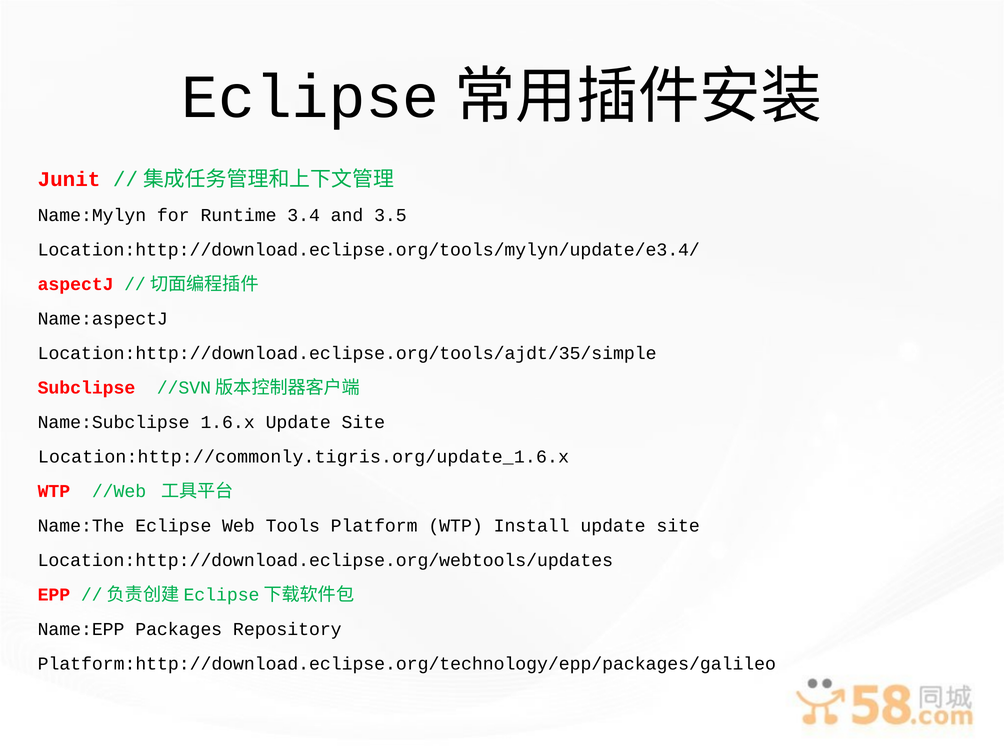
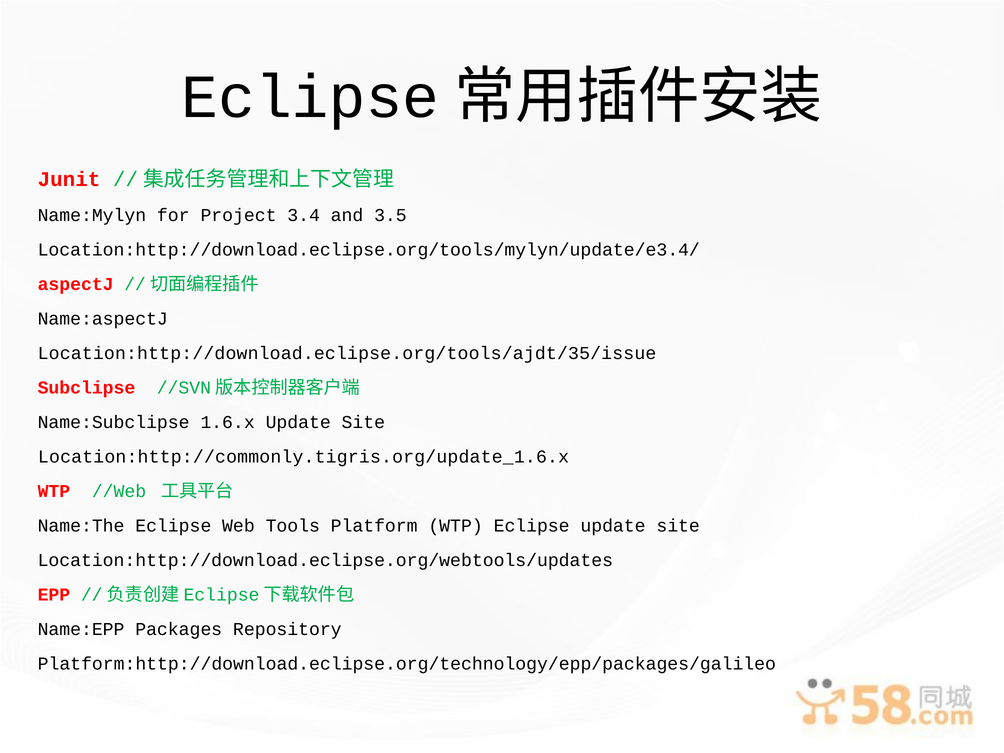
Runtime: Runtime -> Project
Location:http://download.eclipse.org/tools/ajdt/35/simple: Location:http://download.eclipse.org/tools/ajdt/35/simple -> Location:http://download.eclipse.org/tools/ajdt/35/issue
WTP Install: Install -> Eclipse
